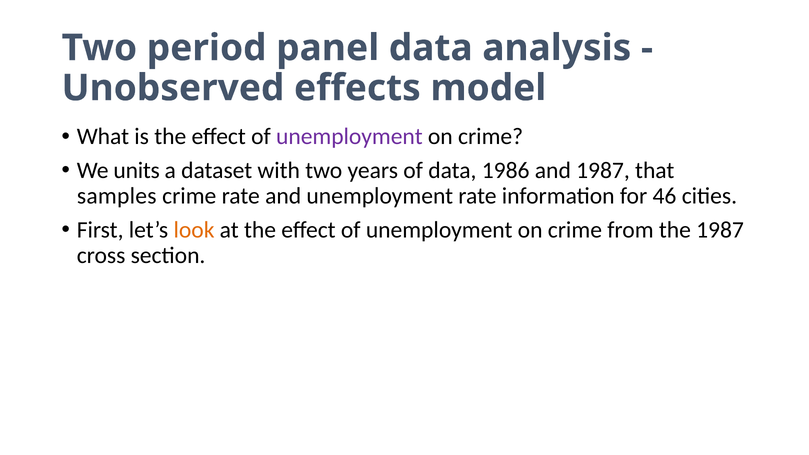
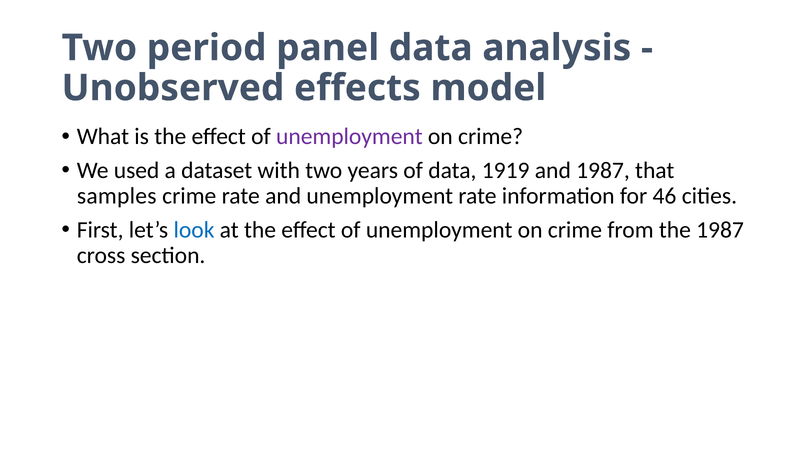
units: units -> used
1986: 1986 -> 1919
look colour: orange -> blue
